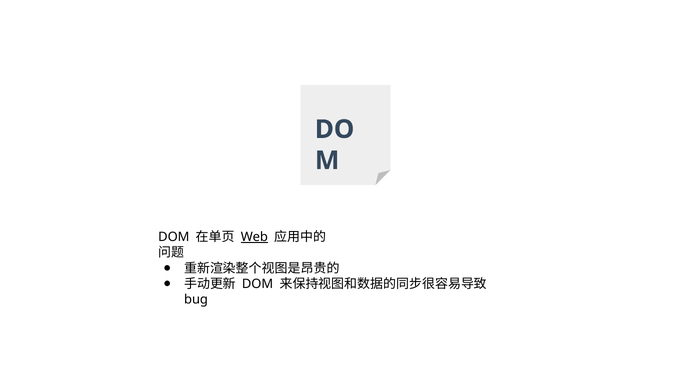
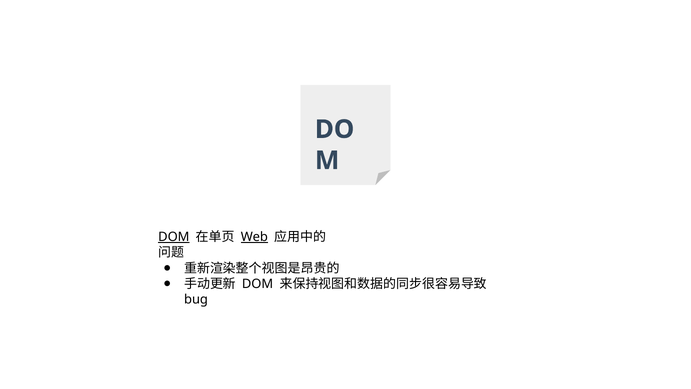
DOM at (174, 237) underline: none -> present
